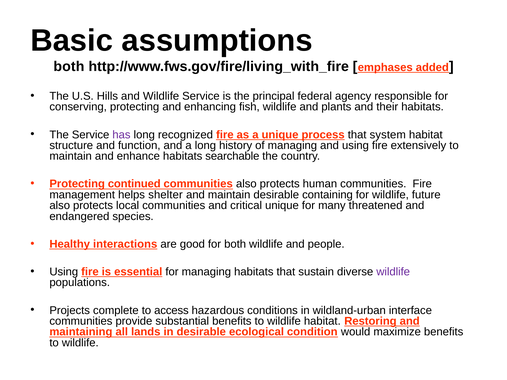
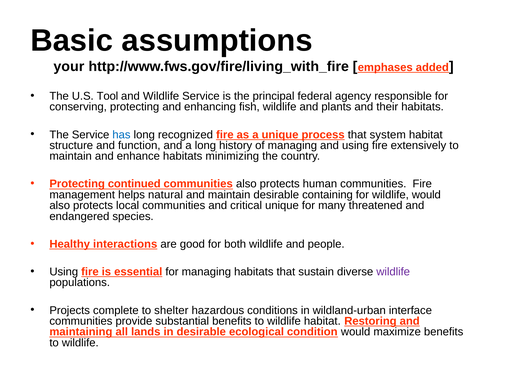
both at (69, 67): both -> your
Hills: Hills -> Tool
has colour: purple -> blue
searchable: searchable -> minimizing
shelter: shelter -> natural
wildlife future: future -> would
access: access -> shelter
